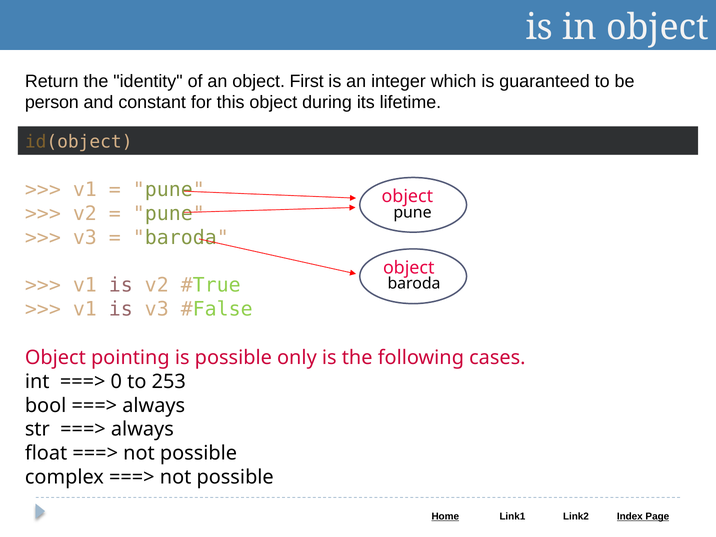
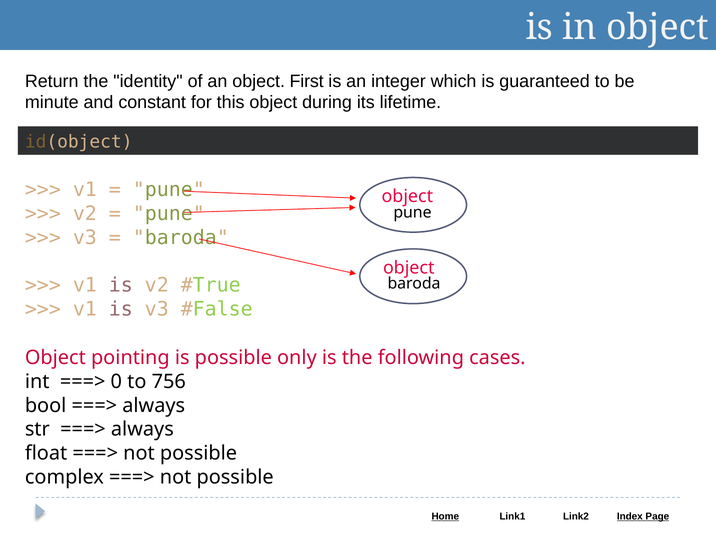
person: person -> minute
253: 253 -> 756
